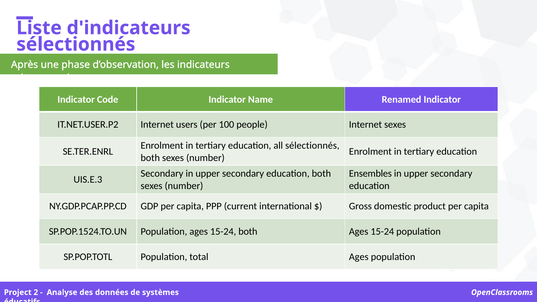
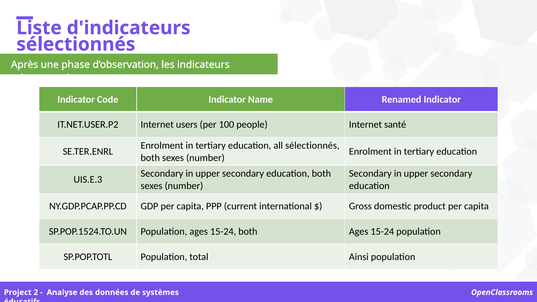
Internet sexes: sexes -> santé
Ensembles at (370, 174): Ensembles -> Secondary
total Ages: Ages -> Ainsi
